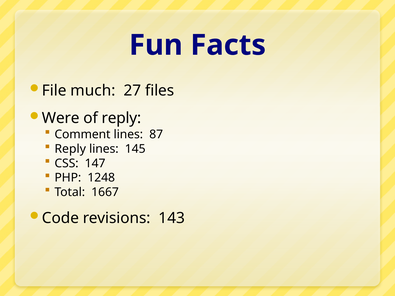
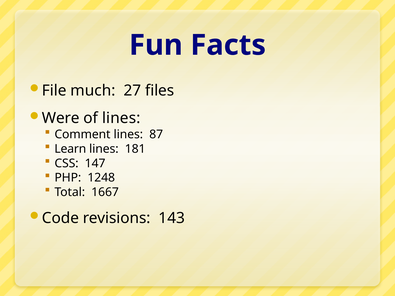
of reply: reply -> lines
Reply at (70, 149): Reply -> Learn
145: 145 -> 181
